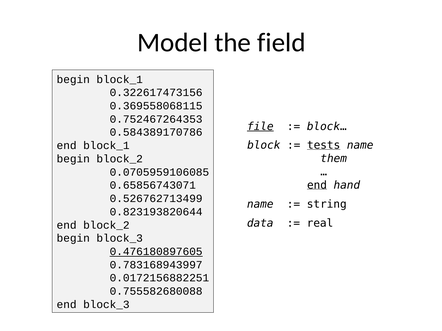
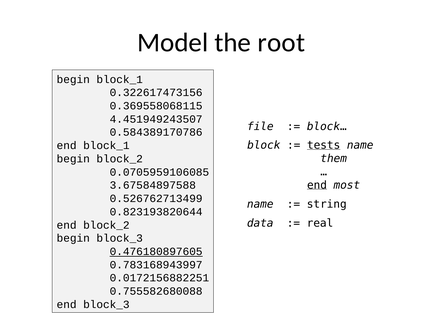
field: field -> root
0.752467264353: 0.752467264353 -> 4.451949243507
file underline: present -> none
hand: hand -> most
0.65856743071: 0.65856743071 -> 3.67584897588
